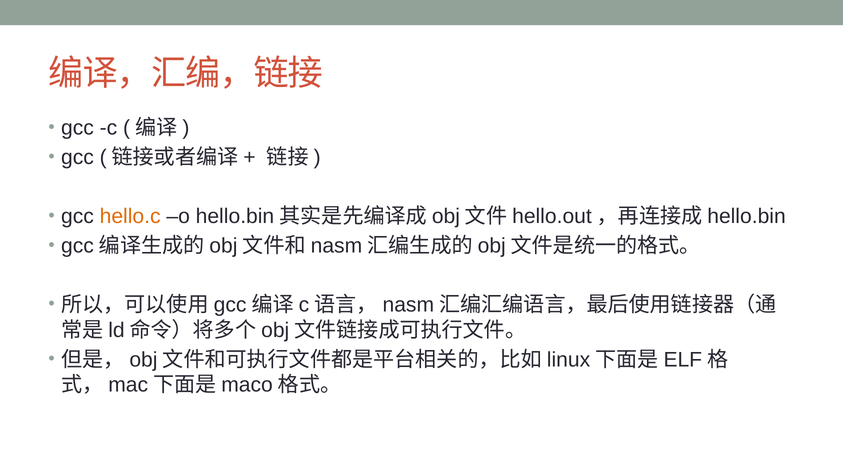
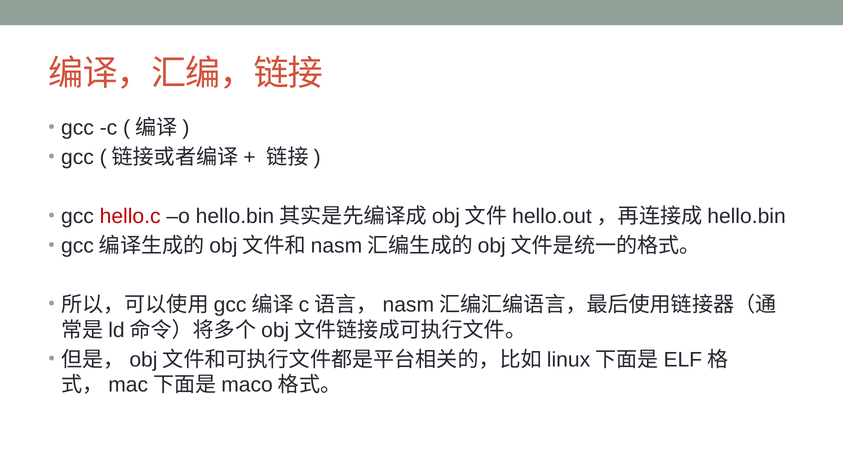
hello.c colour: orange -> red
